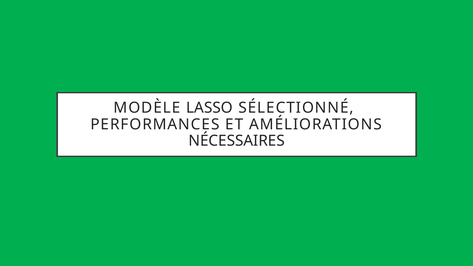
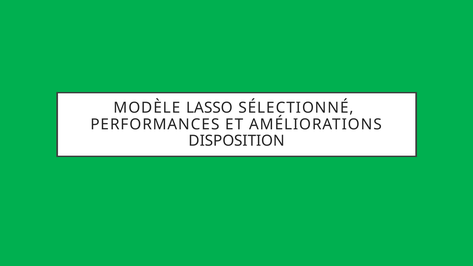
NÉCESSAIRES: NÉCESSAIRES -> DISPOSITION
